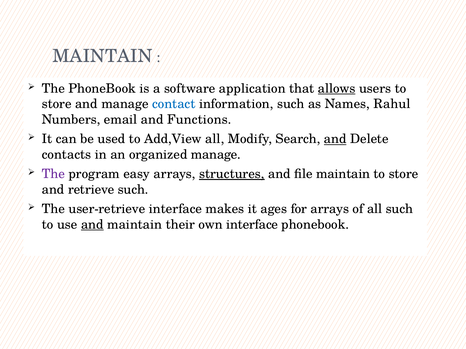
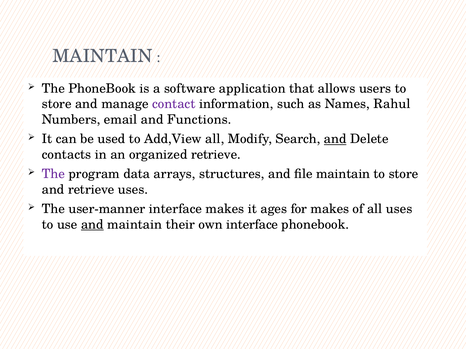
allows underline: present -> none
contact colour: blue -> purple
organized manage: manage -> retrieve
easy: easy -> data
structures underline: present -> none
retrieve such: such -> uses
user-retrieve: user-retrieve -> user-manner
for arrays: arrays -> makes
all such: such -> uses
